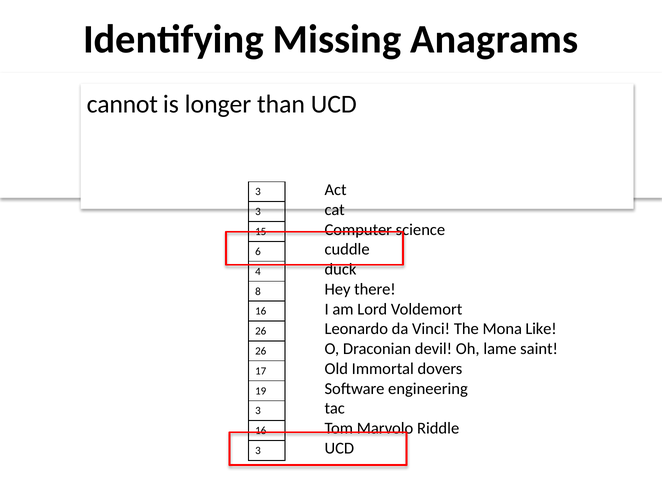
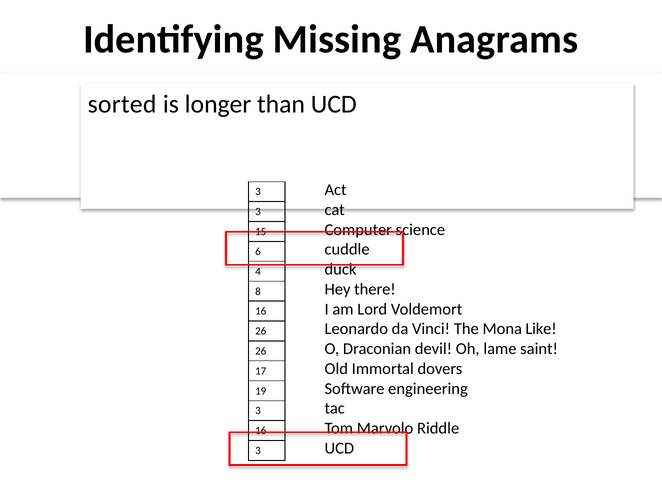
cannot: cannot -> sorted
